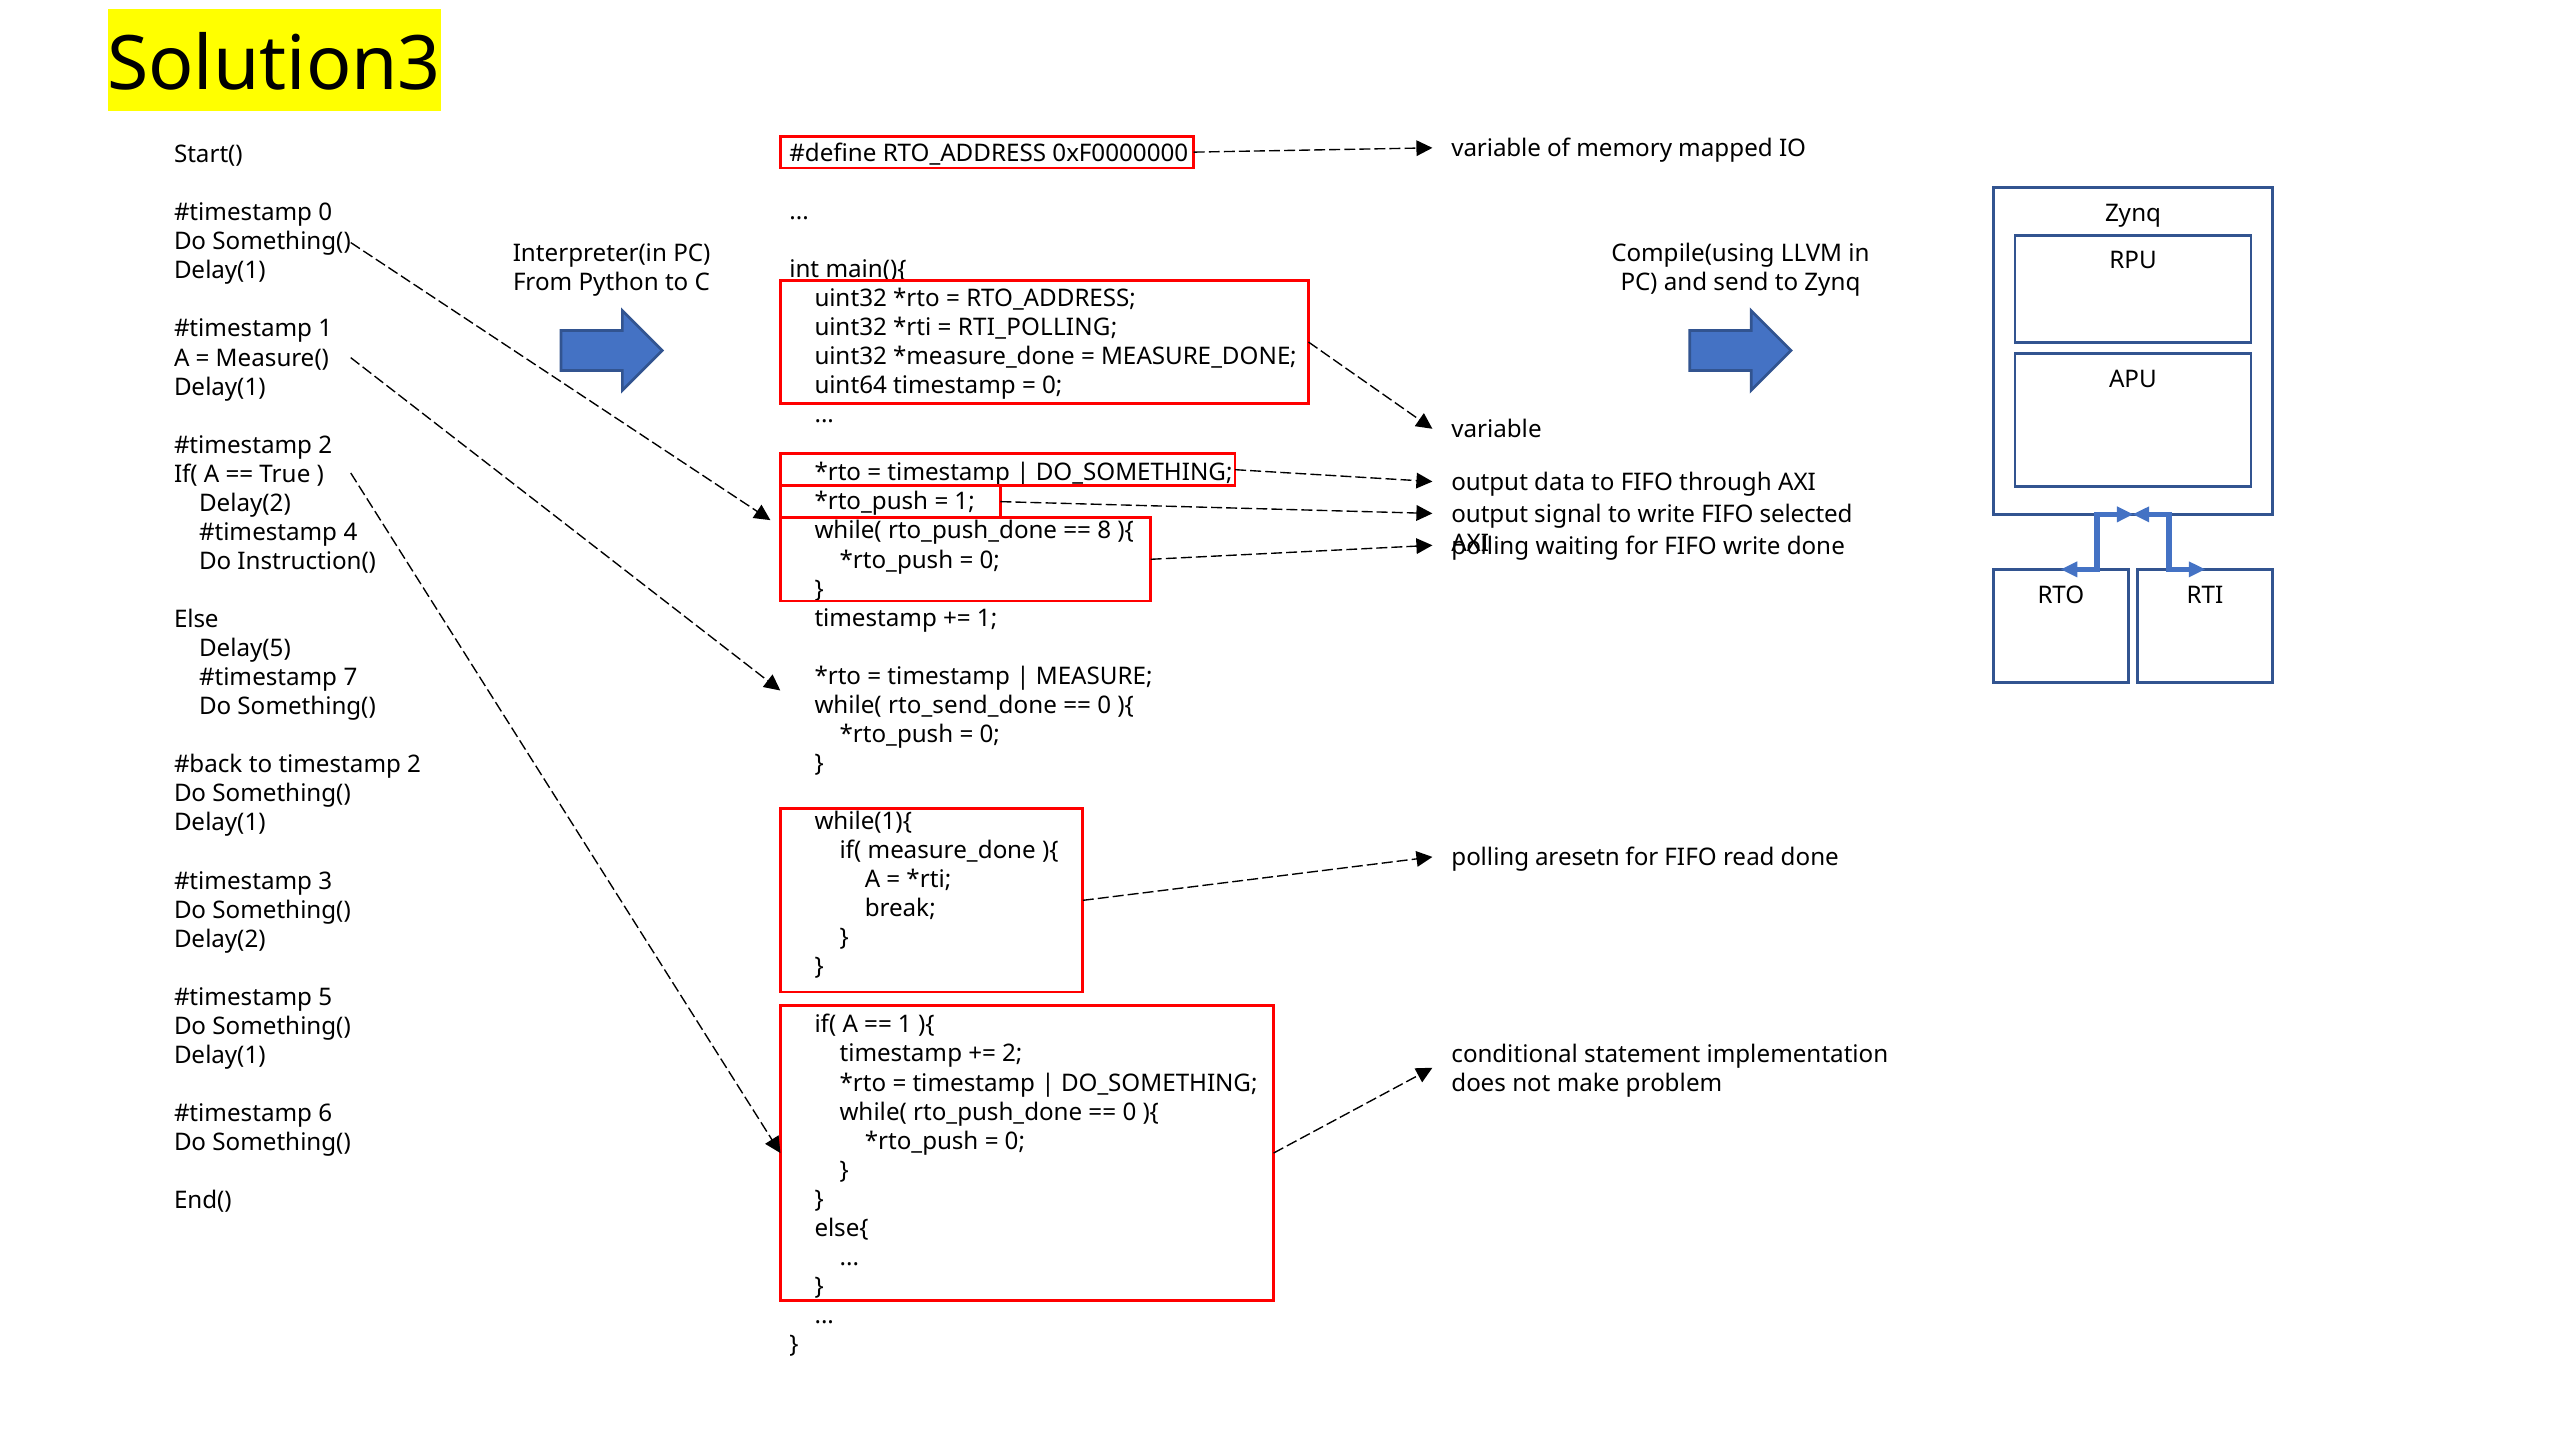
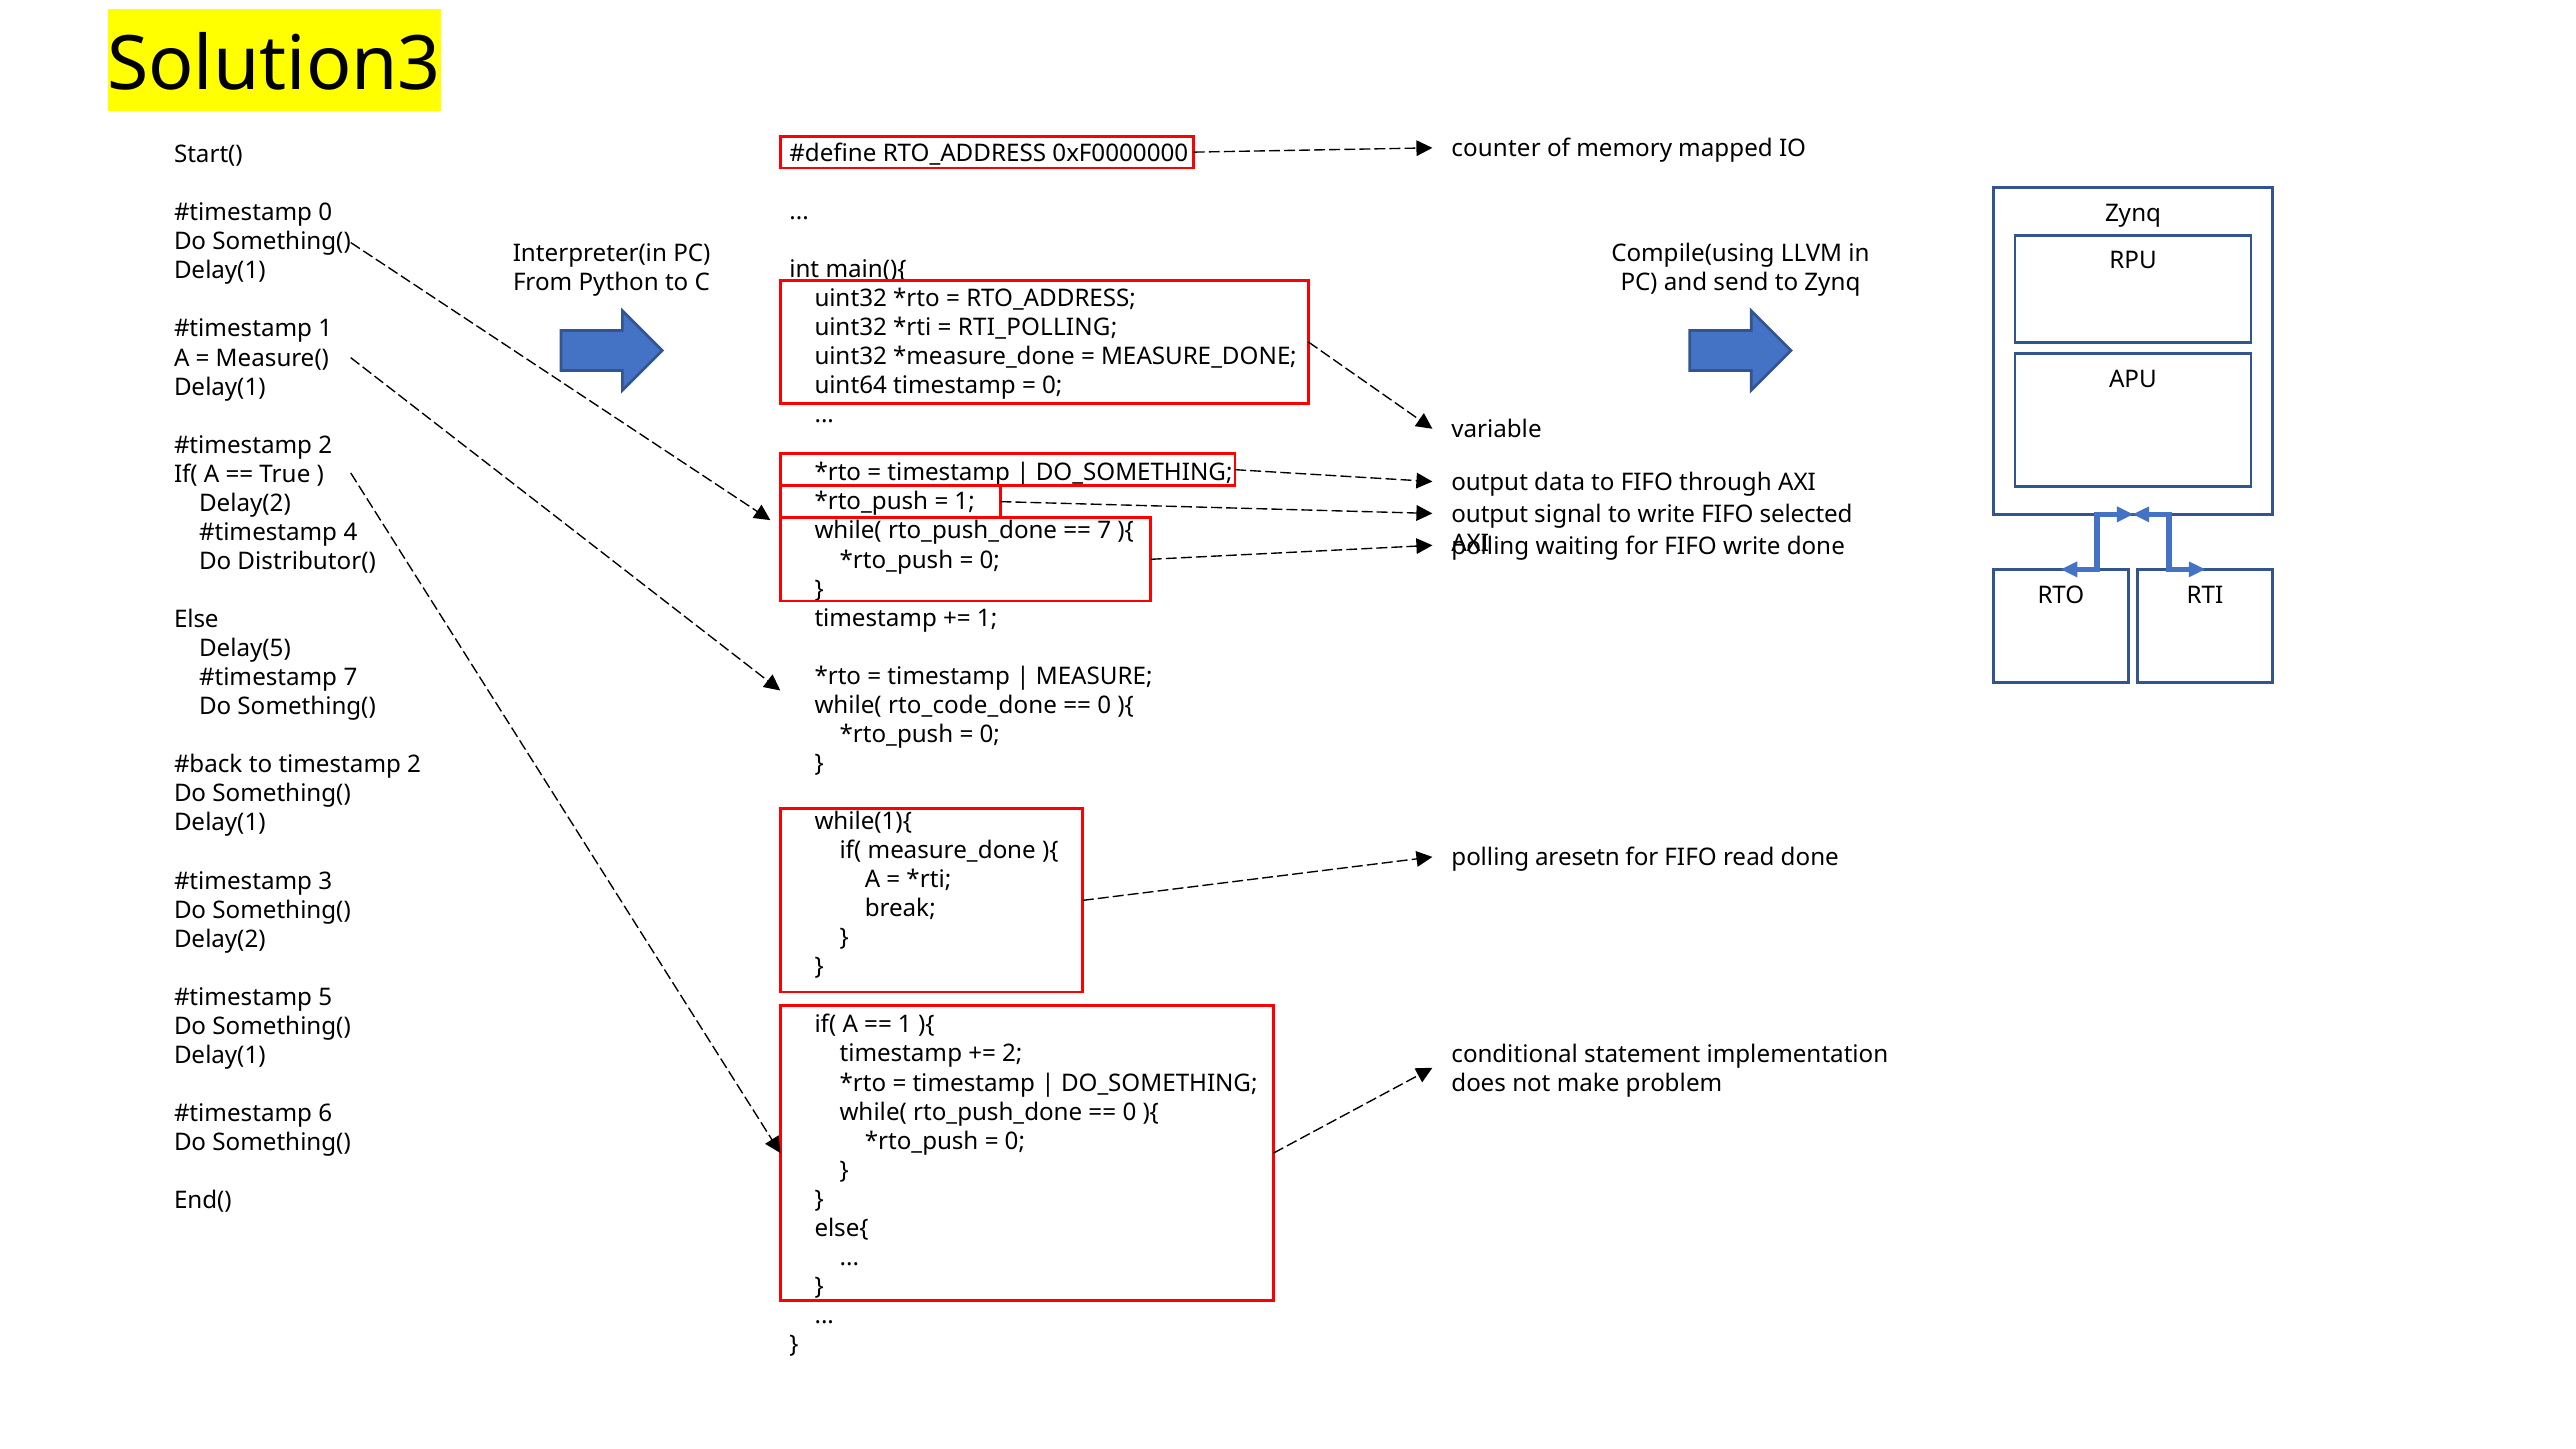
variable at (1496, 149): variable -> counter
8 at (1104, 531): 8 -> 7
Instruction(: Instruction( -> Distributor(
rto_send_done: rto_send_done -> rto_code_done
